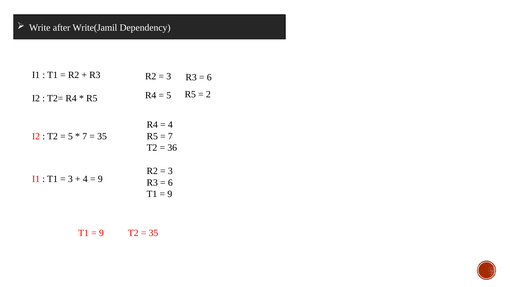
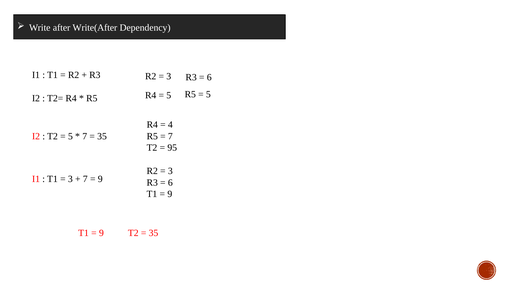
Write(Jamil: Write(Jamil -> Write(After
2 at (208, 94): 2 -> 5
36: 36 -> 95
4 at (85, 179): 4 -> 7
